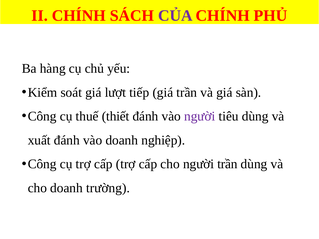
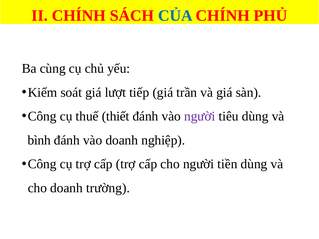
CỦA colour: purple -> blue
hàng: hàng -> cùng
xuất: xuất -> bình
người trần: trần -> tiền
